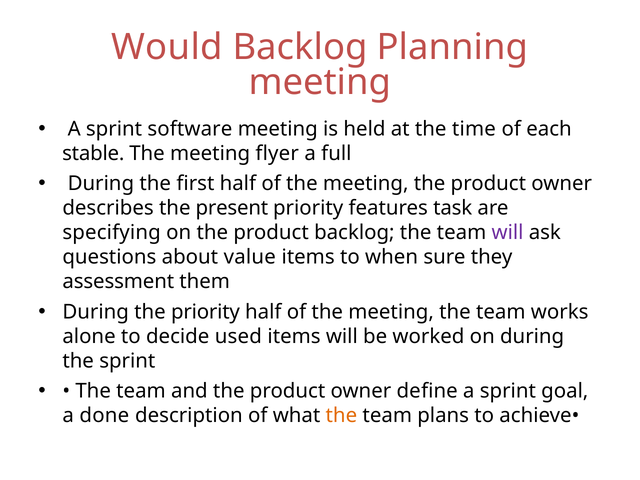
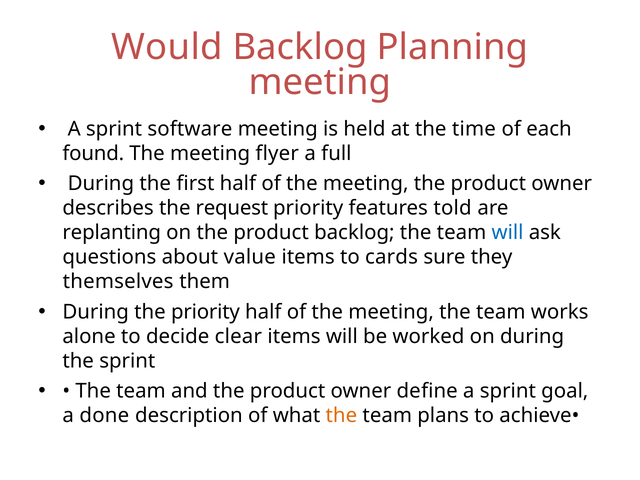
stable: stable -> found
present: present -> request
task: task -> told
specifying: specifying -> replanting
will at (508, 233) colour: purple -> blue
when: when -> cards
assessment: assessment -> themselves
used: used -> clear
